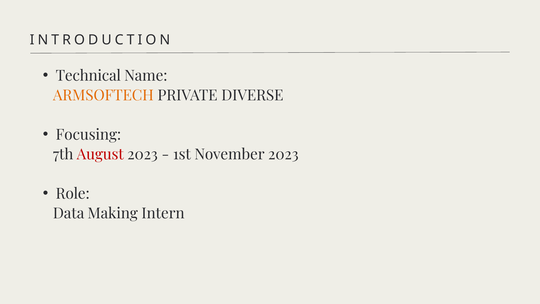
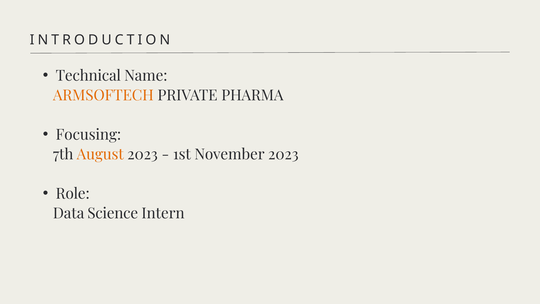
DIVERSE: DIVERSE -> PHARMA
August colour: red -> orange
Making: Making -> Science
